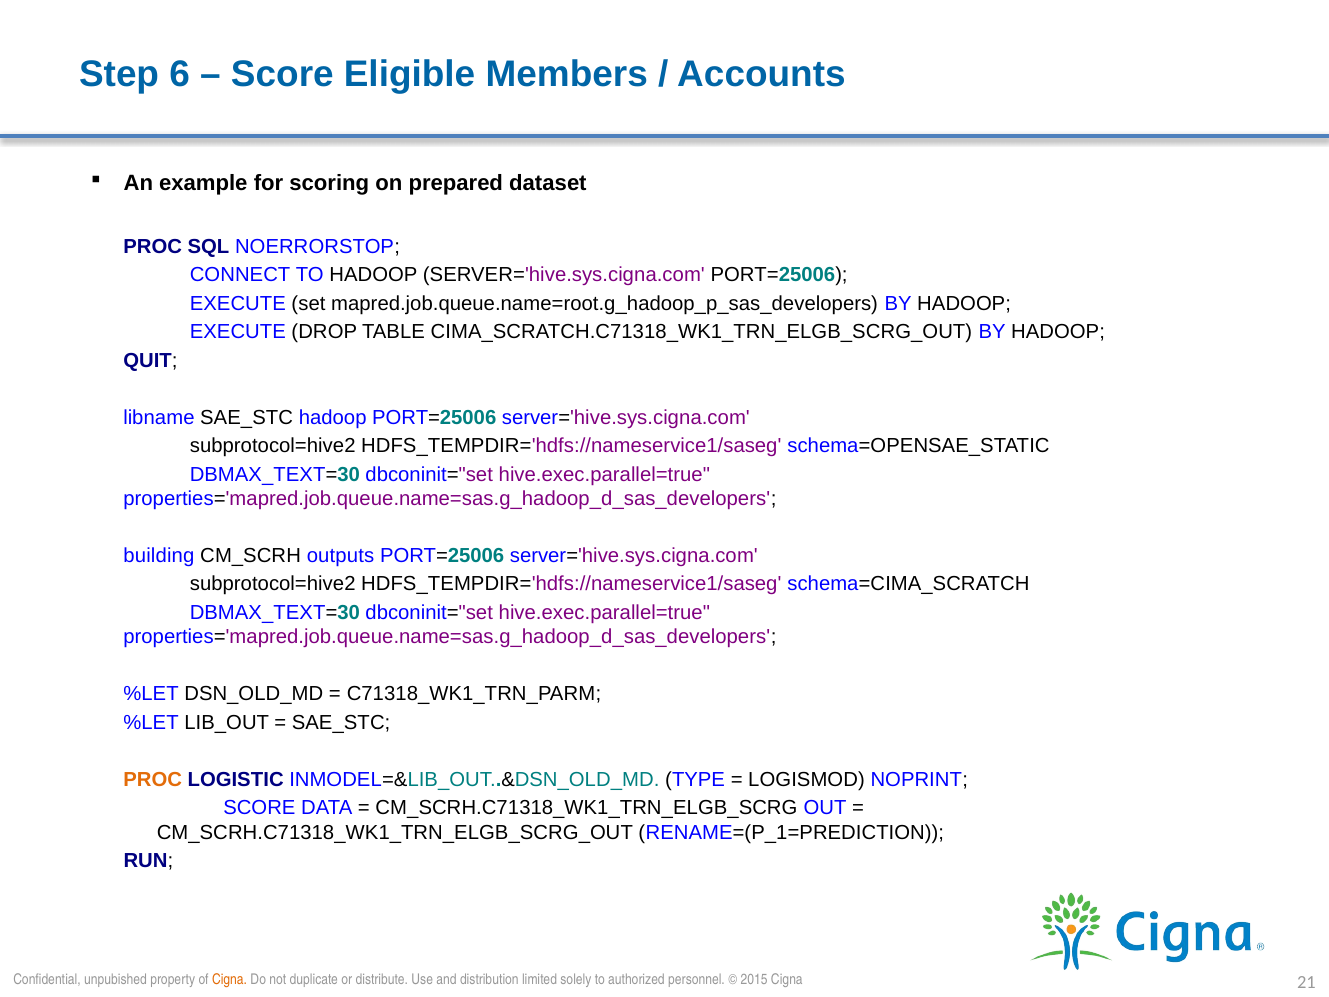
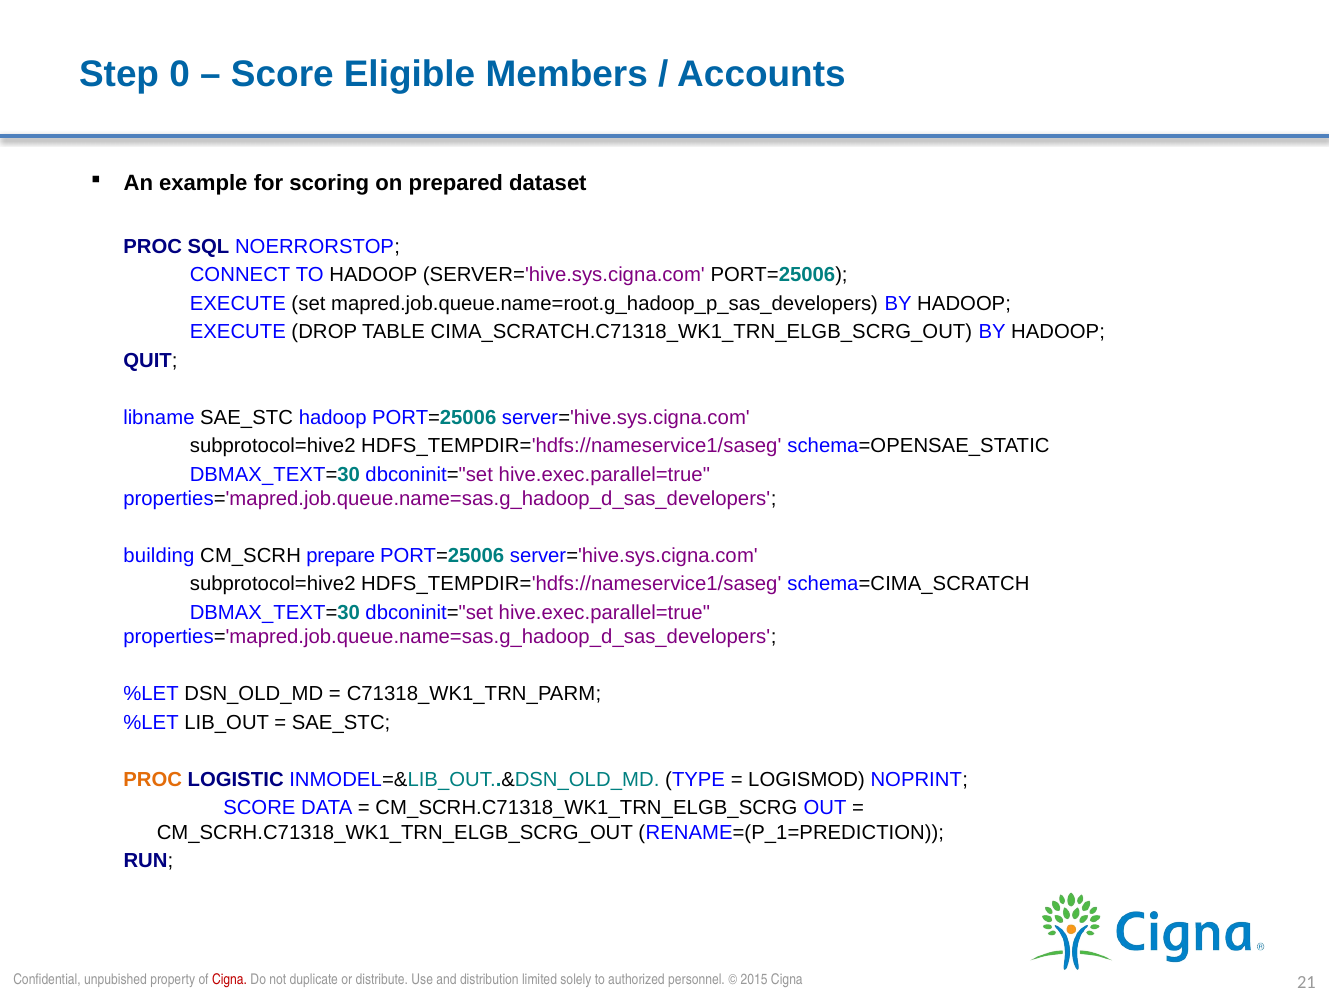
6: 6 -> 0
outputs: outputs -> prepare
Cigna at (230, 980) colour: orange -> red
